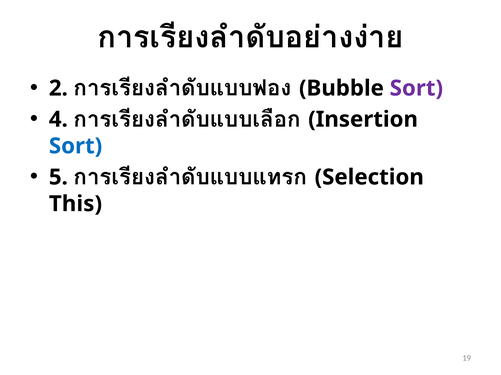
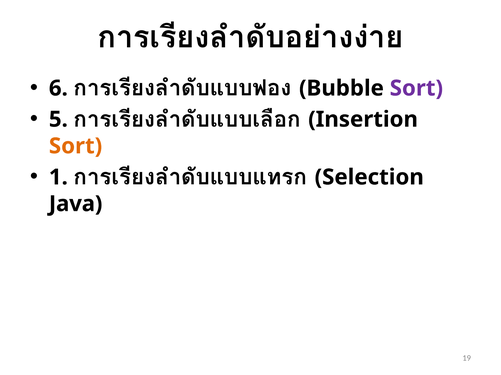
2: 2 -> 6
4: 4 -> 5
Sort at (76, 146) colour: blue -> orange
5: 5 -> 1
This: This -> Java
